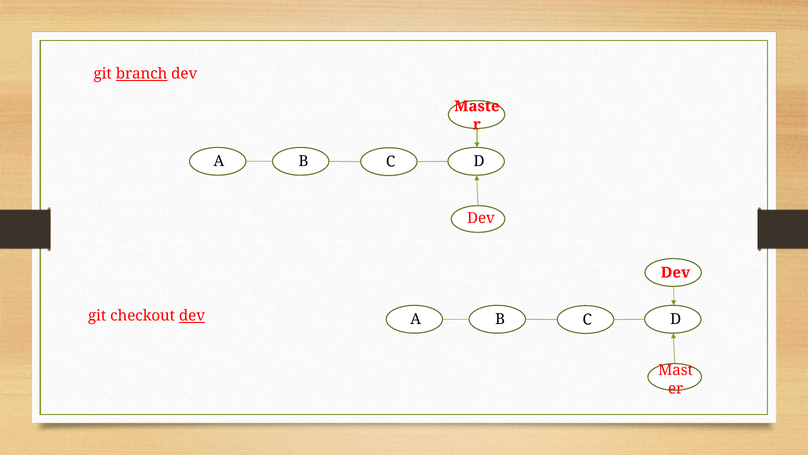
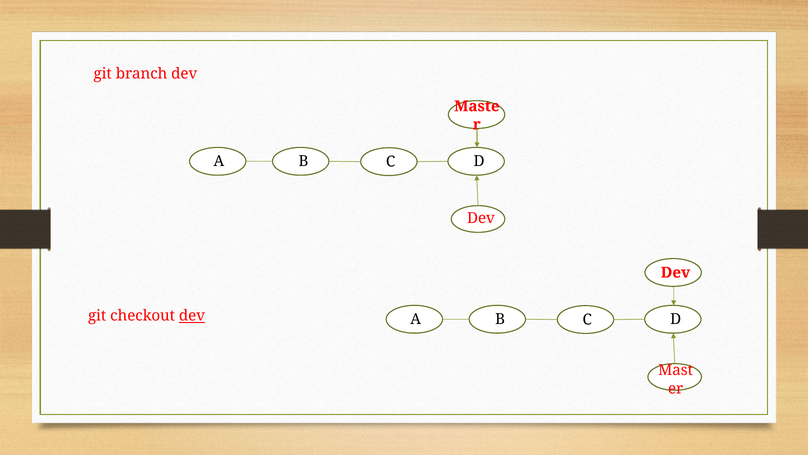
branch underline: present -> none
